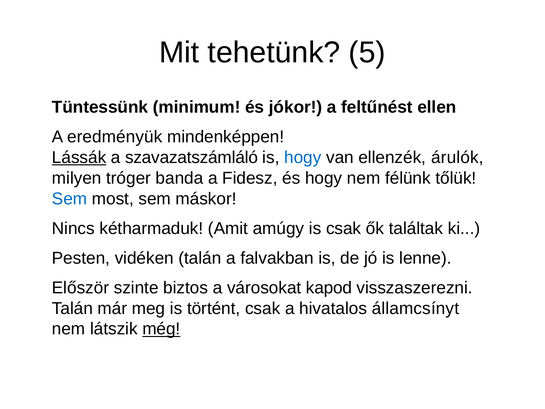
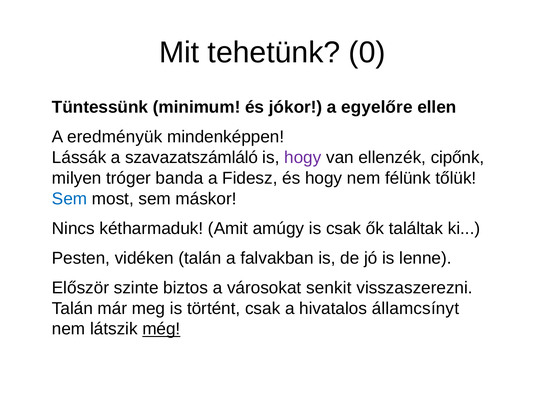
5: 5 -> 0
feltűnést: feltűnést -> egyelőre
Lássák underline: present -> none
hogy at (303, 157) colour: blue -> purple
árulók: árulók -> cipőnk
kapod: kapod -> senkit
